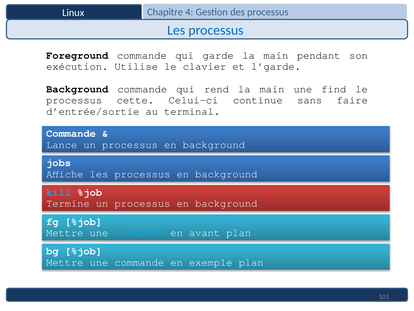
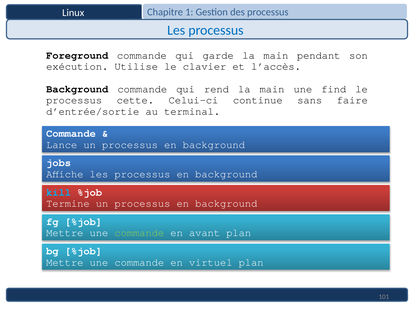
4: 4 -> 1
l’garde: l’garde -> l’accès
commande at (139, 232) colour: light blue -> light green
exemple: exemple -> virtuel
